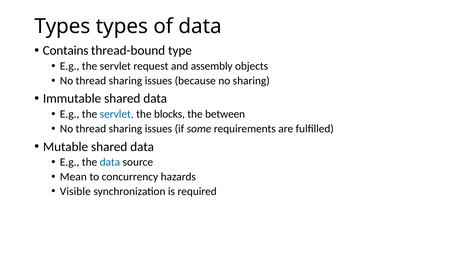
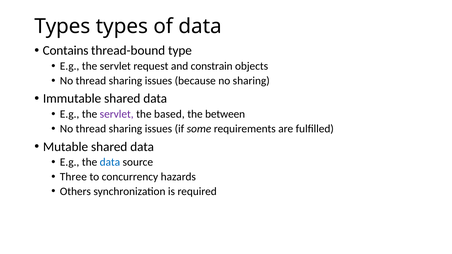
assembly: assembly -> constrain
servlet at (117, 114) colour: blue -> purple
blocks: blocks -> based
Mean: Mean -> Three
Visible: Visible -> Others
